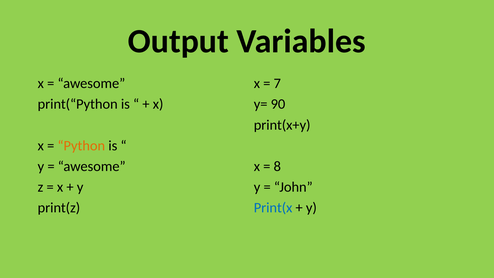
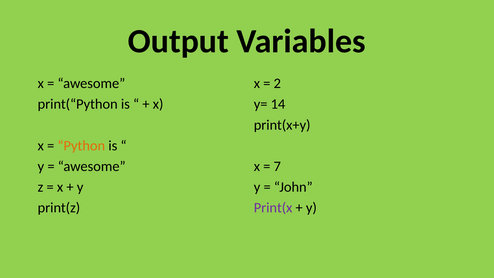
7: 7 -> 2
90: 90 -> 14
8: 8 -> 7
Print(x colour: blue -> purple
